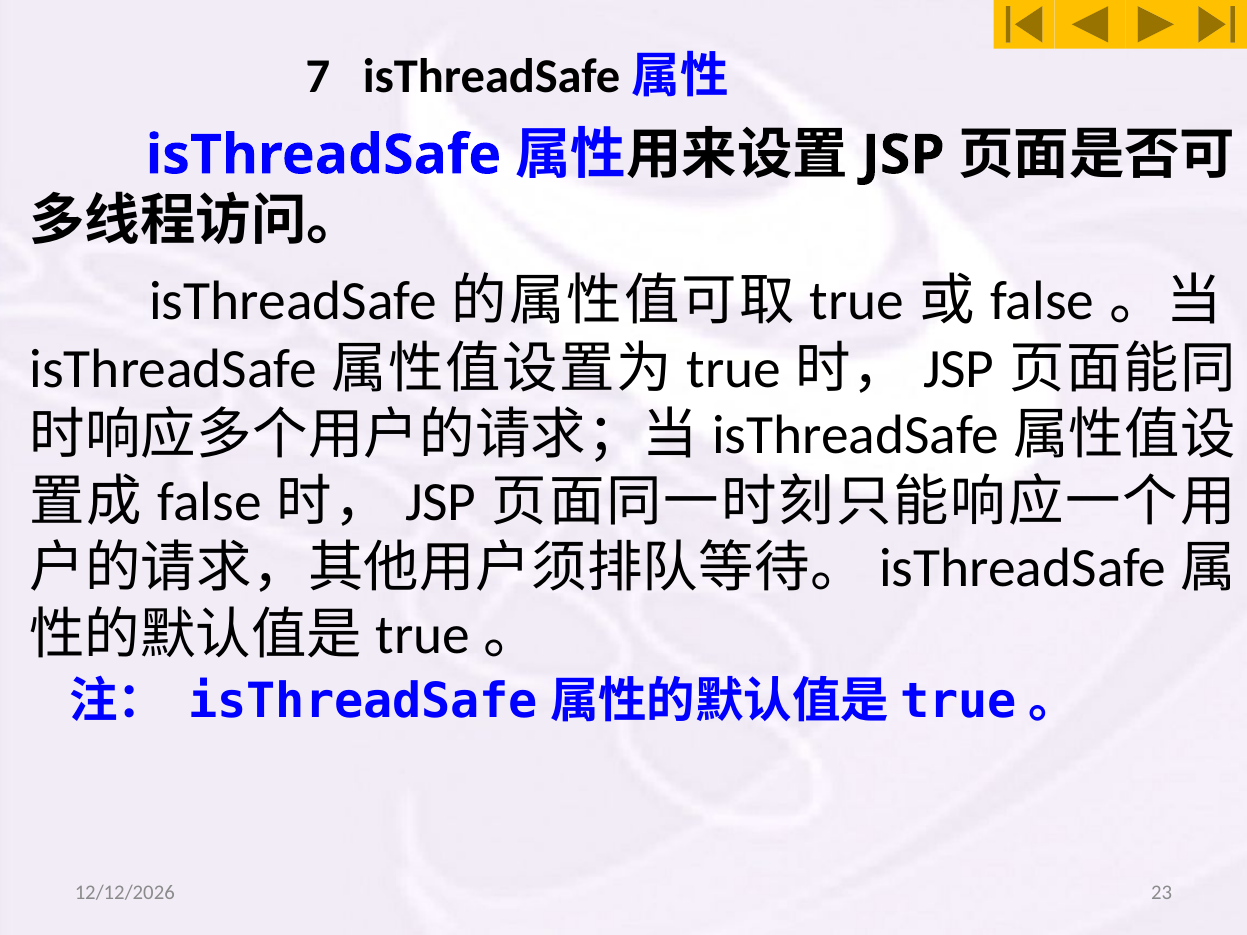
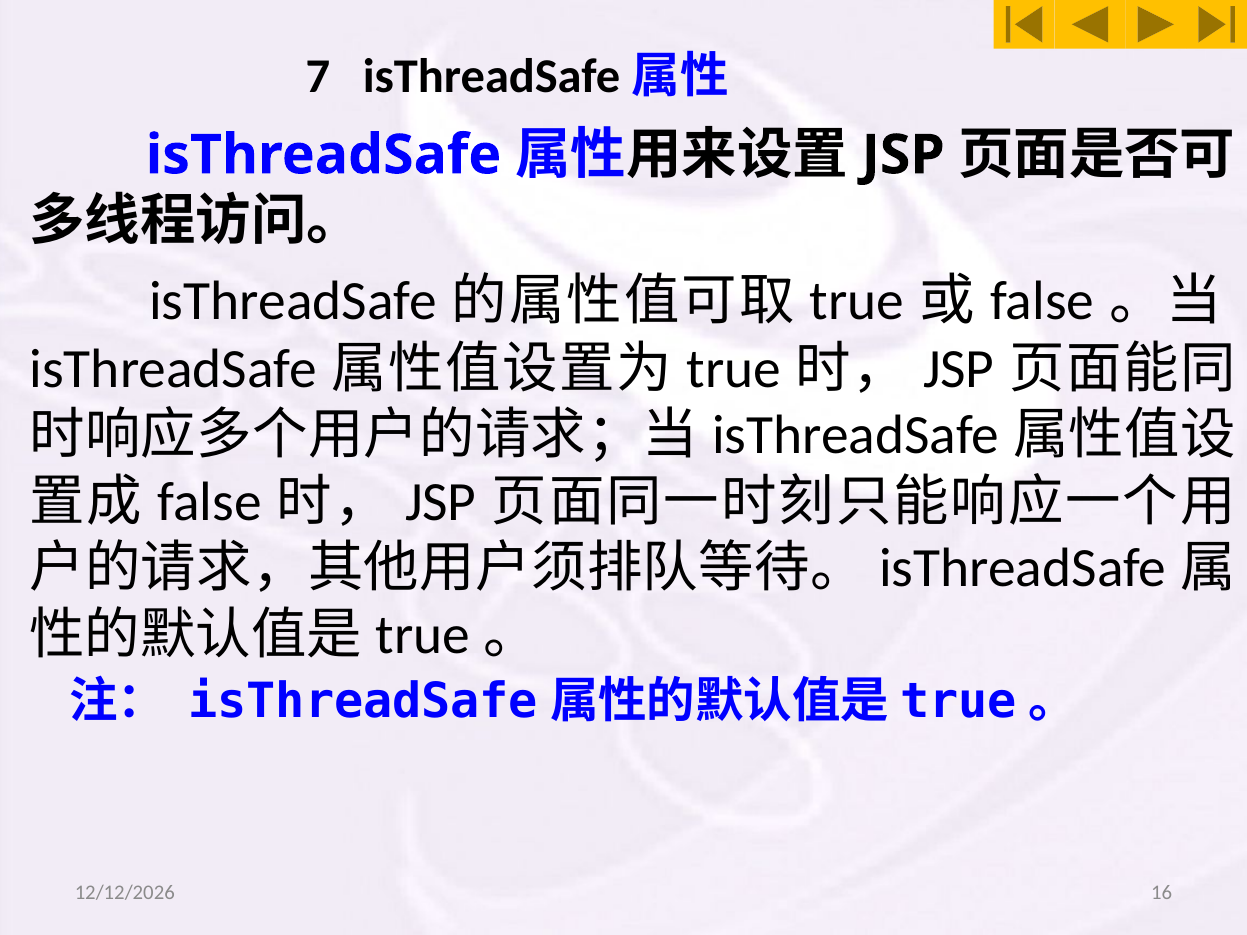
23: 23 -> 16
